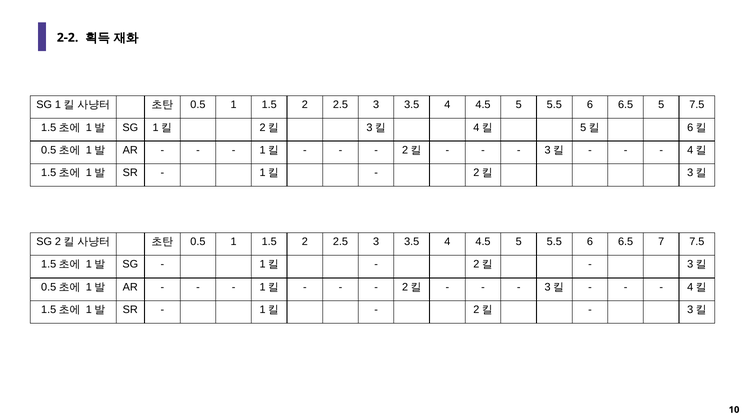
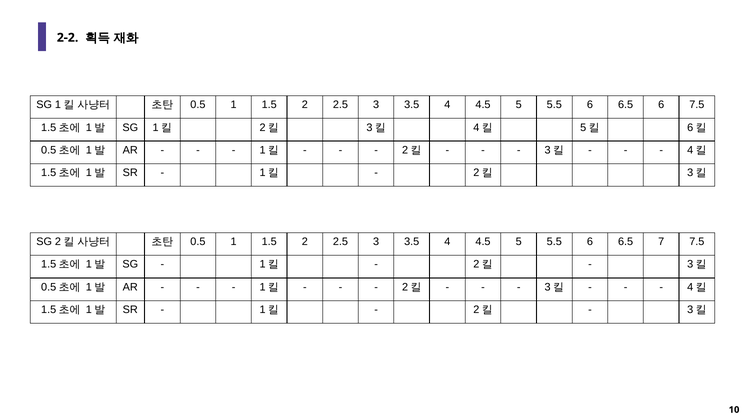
6.5 5: 5 -> 6
